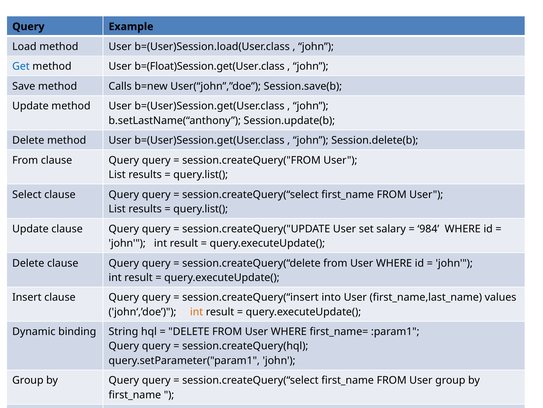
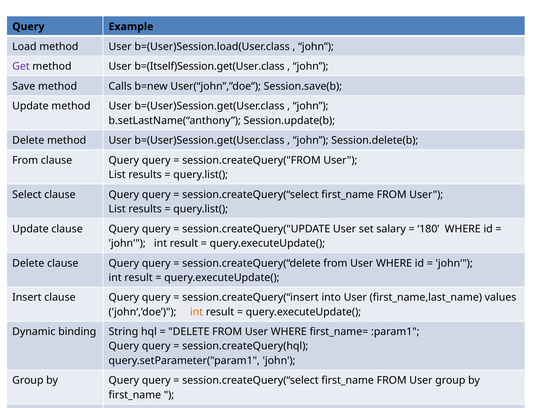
Get colour: blue -> purple
b=(Float)Session.get(User.class: b=(Float)Session.get(User.class -> b=(Itself)Session.get(User.class
984: 984 -> 180
